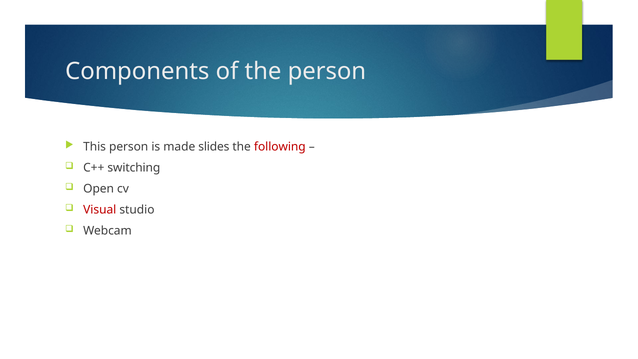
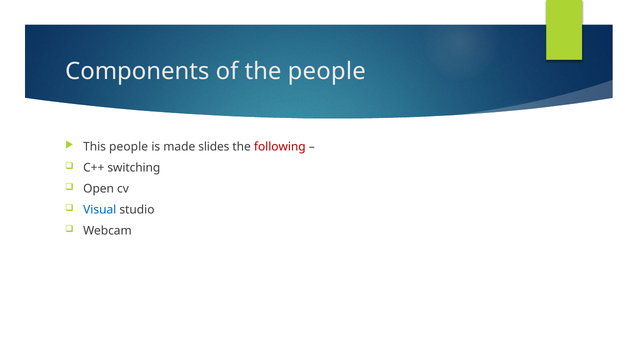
the person: person -> people
This person: person -> people
Visual colour: red -> blue
